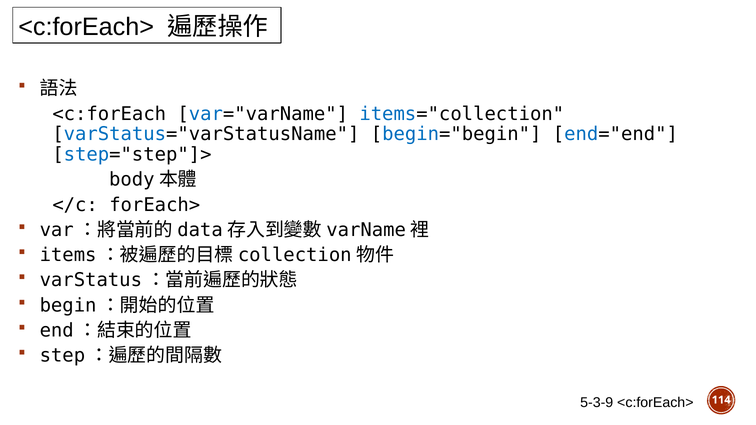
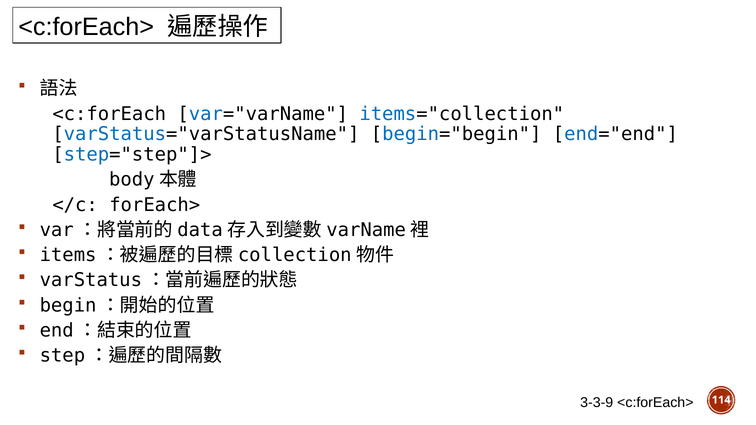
5-3-9: 5-3-9 -> 3-3-9
